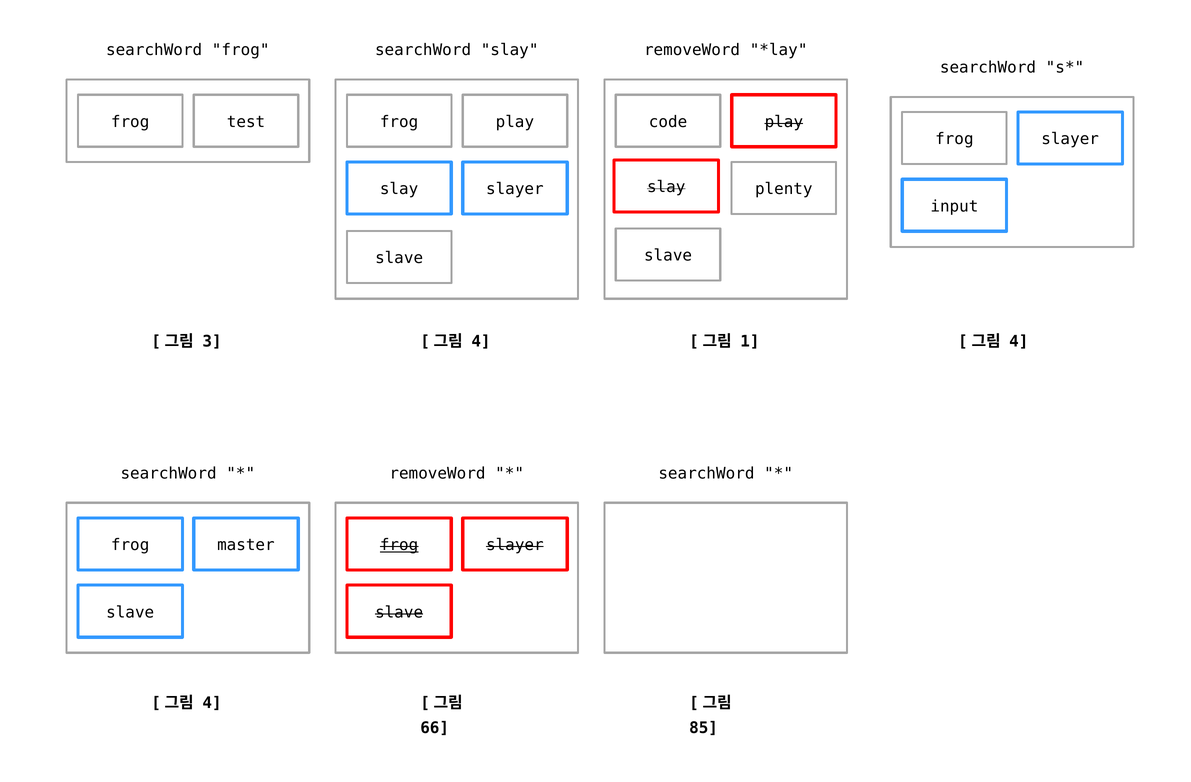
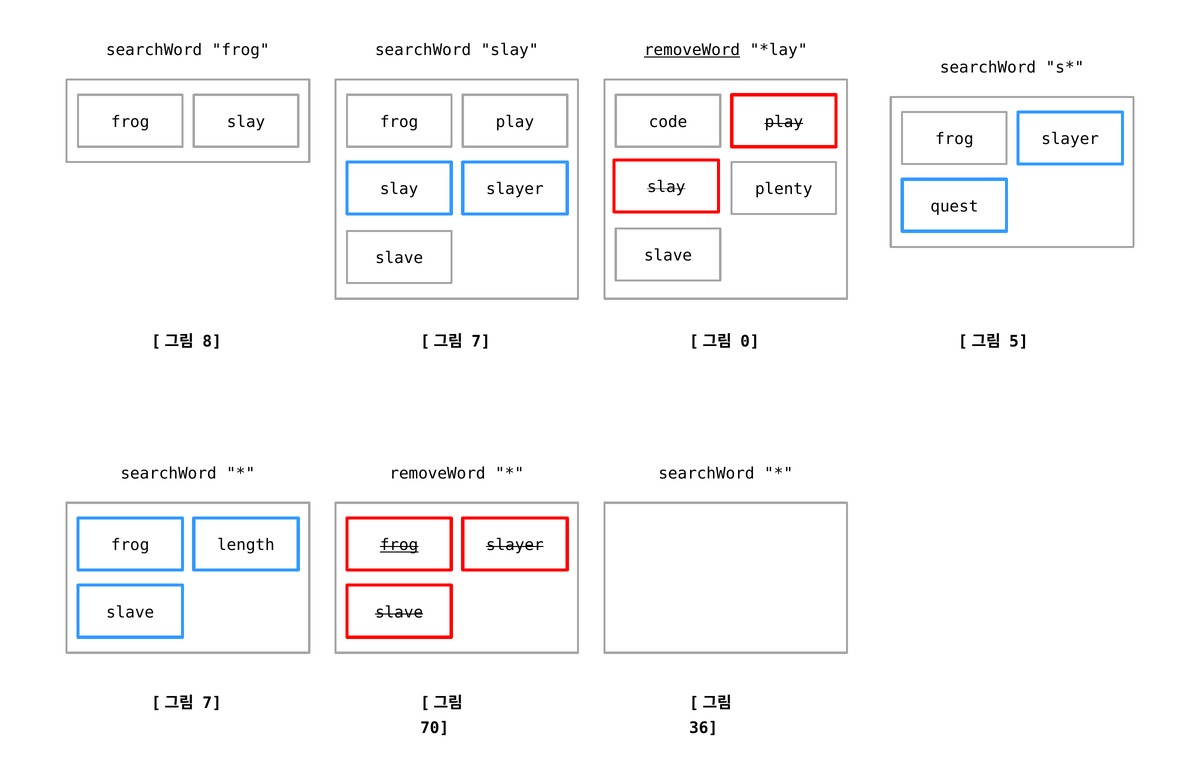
removeWord at (692, 50) underline: none -> present
frog test: test -> slay
input: input -> quest
3: 3 -> 8
4 at (481, 342): 4 -> 7
1: 1 -> 0
4 at (1019, 342): 4 -> 5
master: master -> length
4 at (212, 703): 4 -> 7
66: 66 -> 70
85: 85 -> 36
